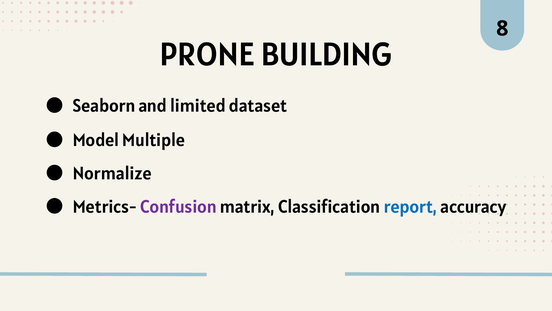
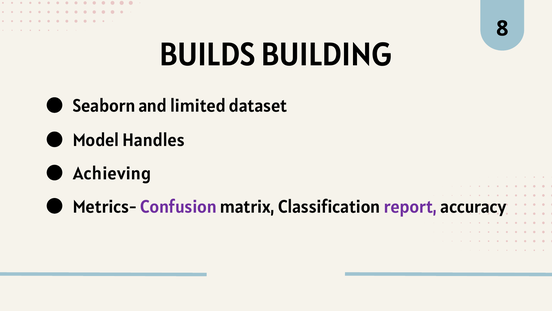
PRONE: PRONE -> BUILDS
Multiple: Multiple -> Handles
Normalize: Normalize -> Achieving
report colour: blue -> purple
